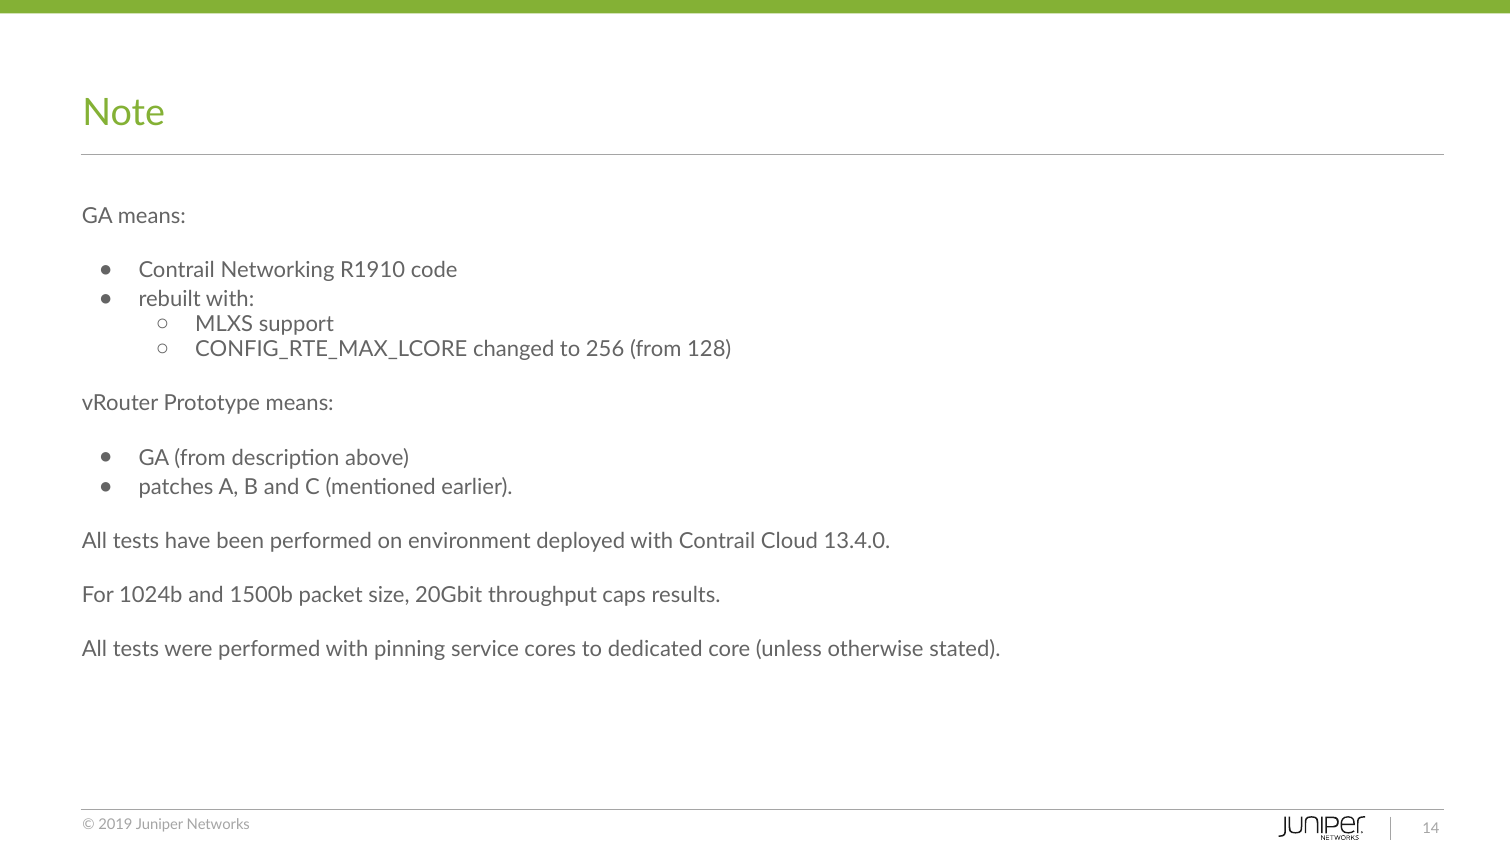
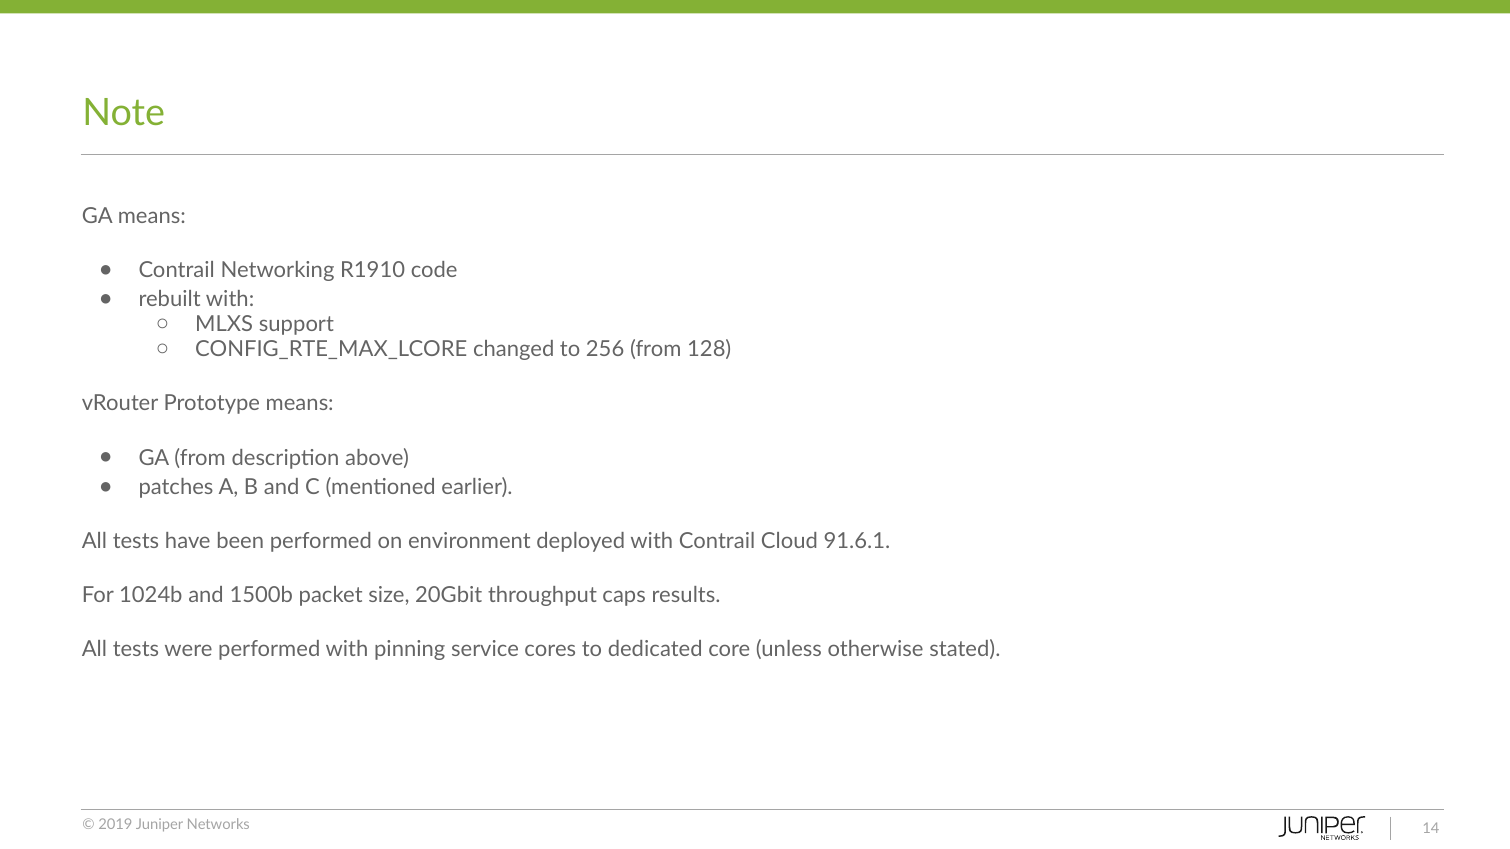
13.4.0: 13.4.0 -> 91.6.1
